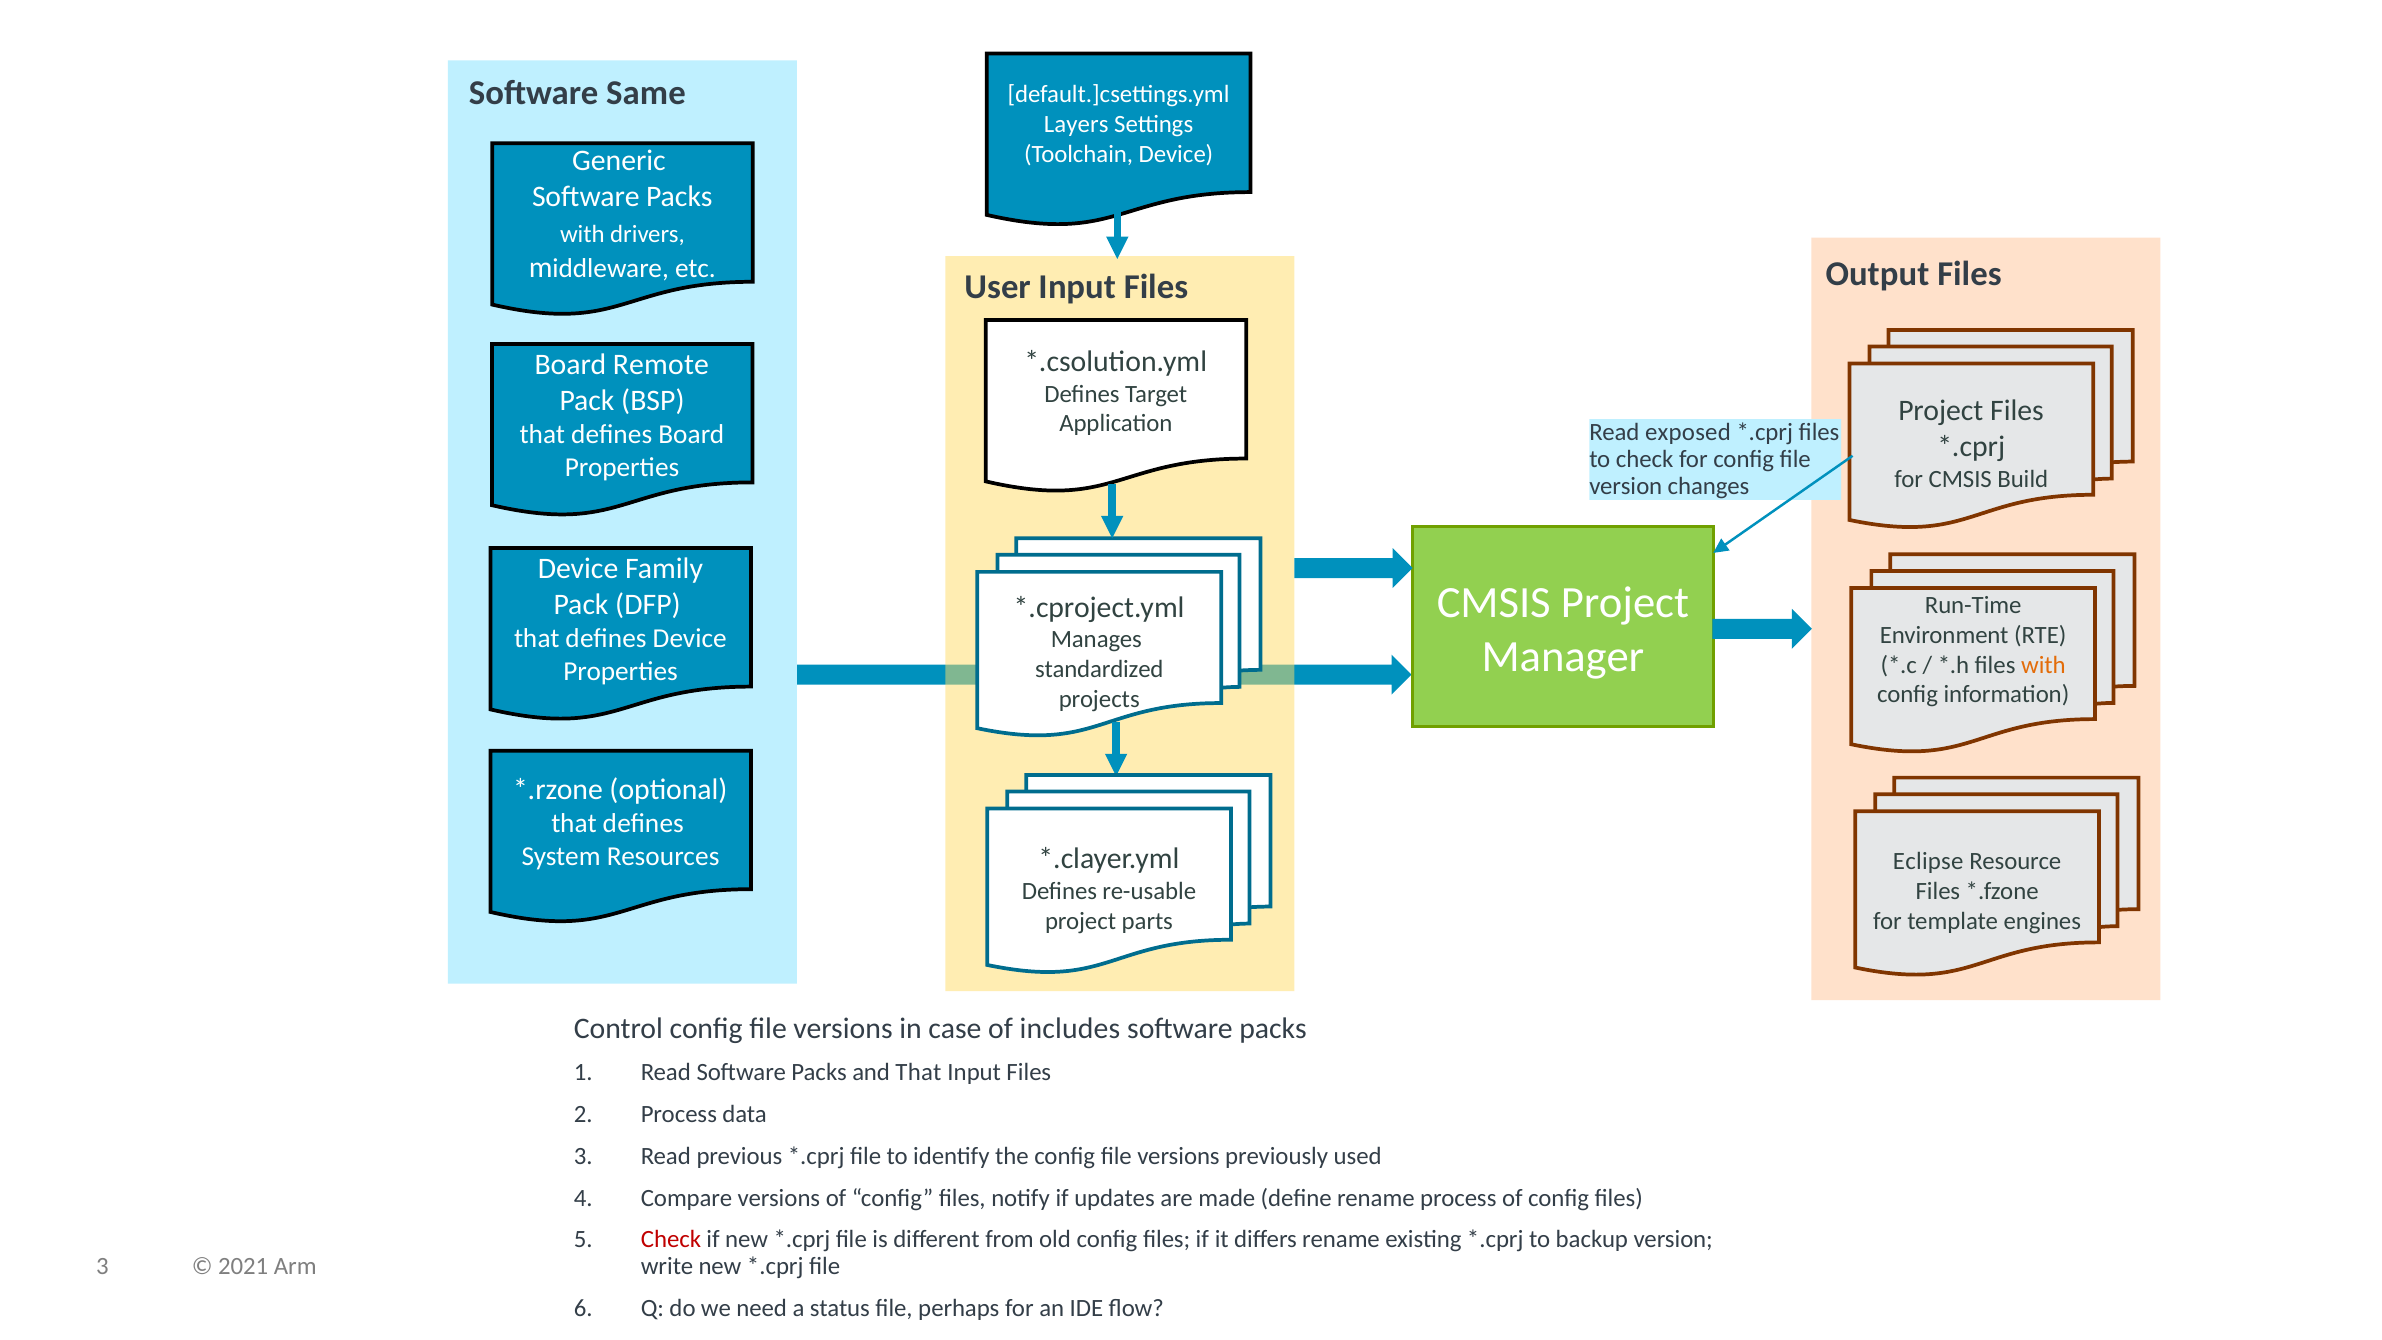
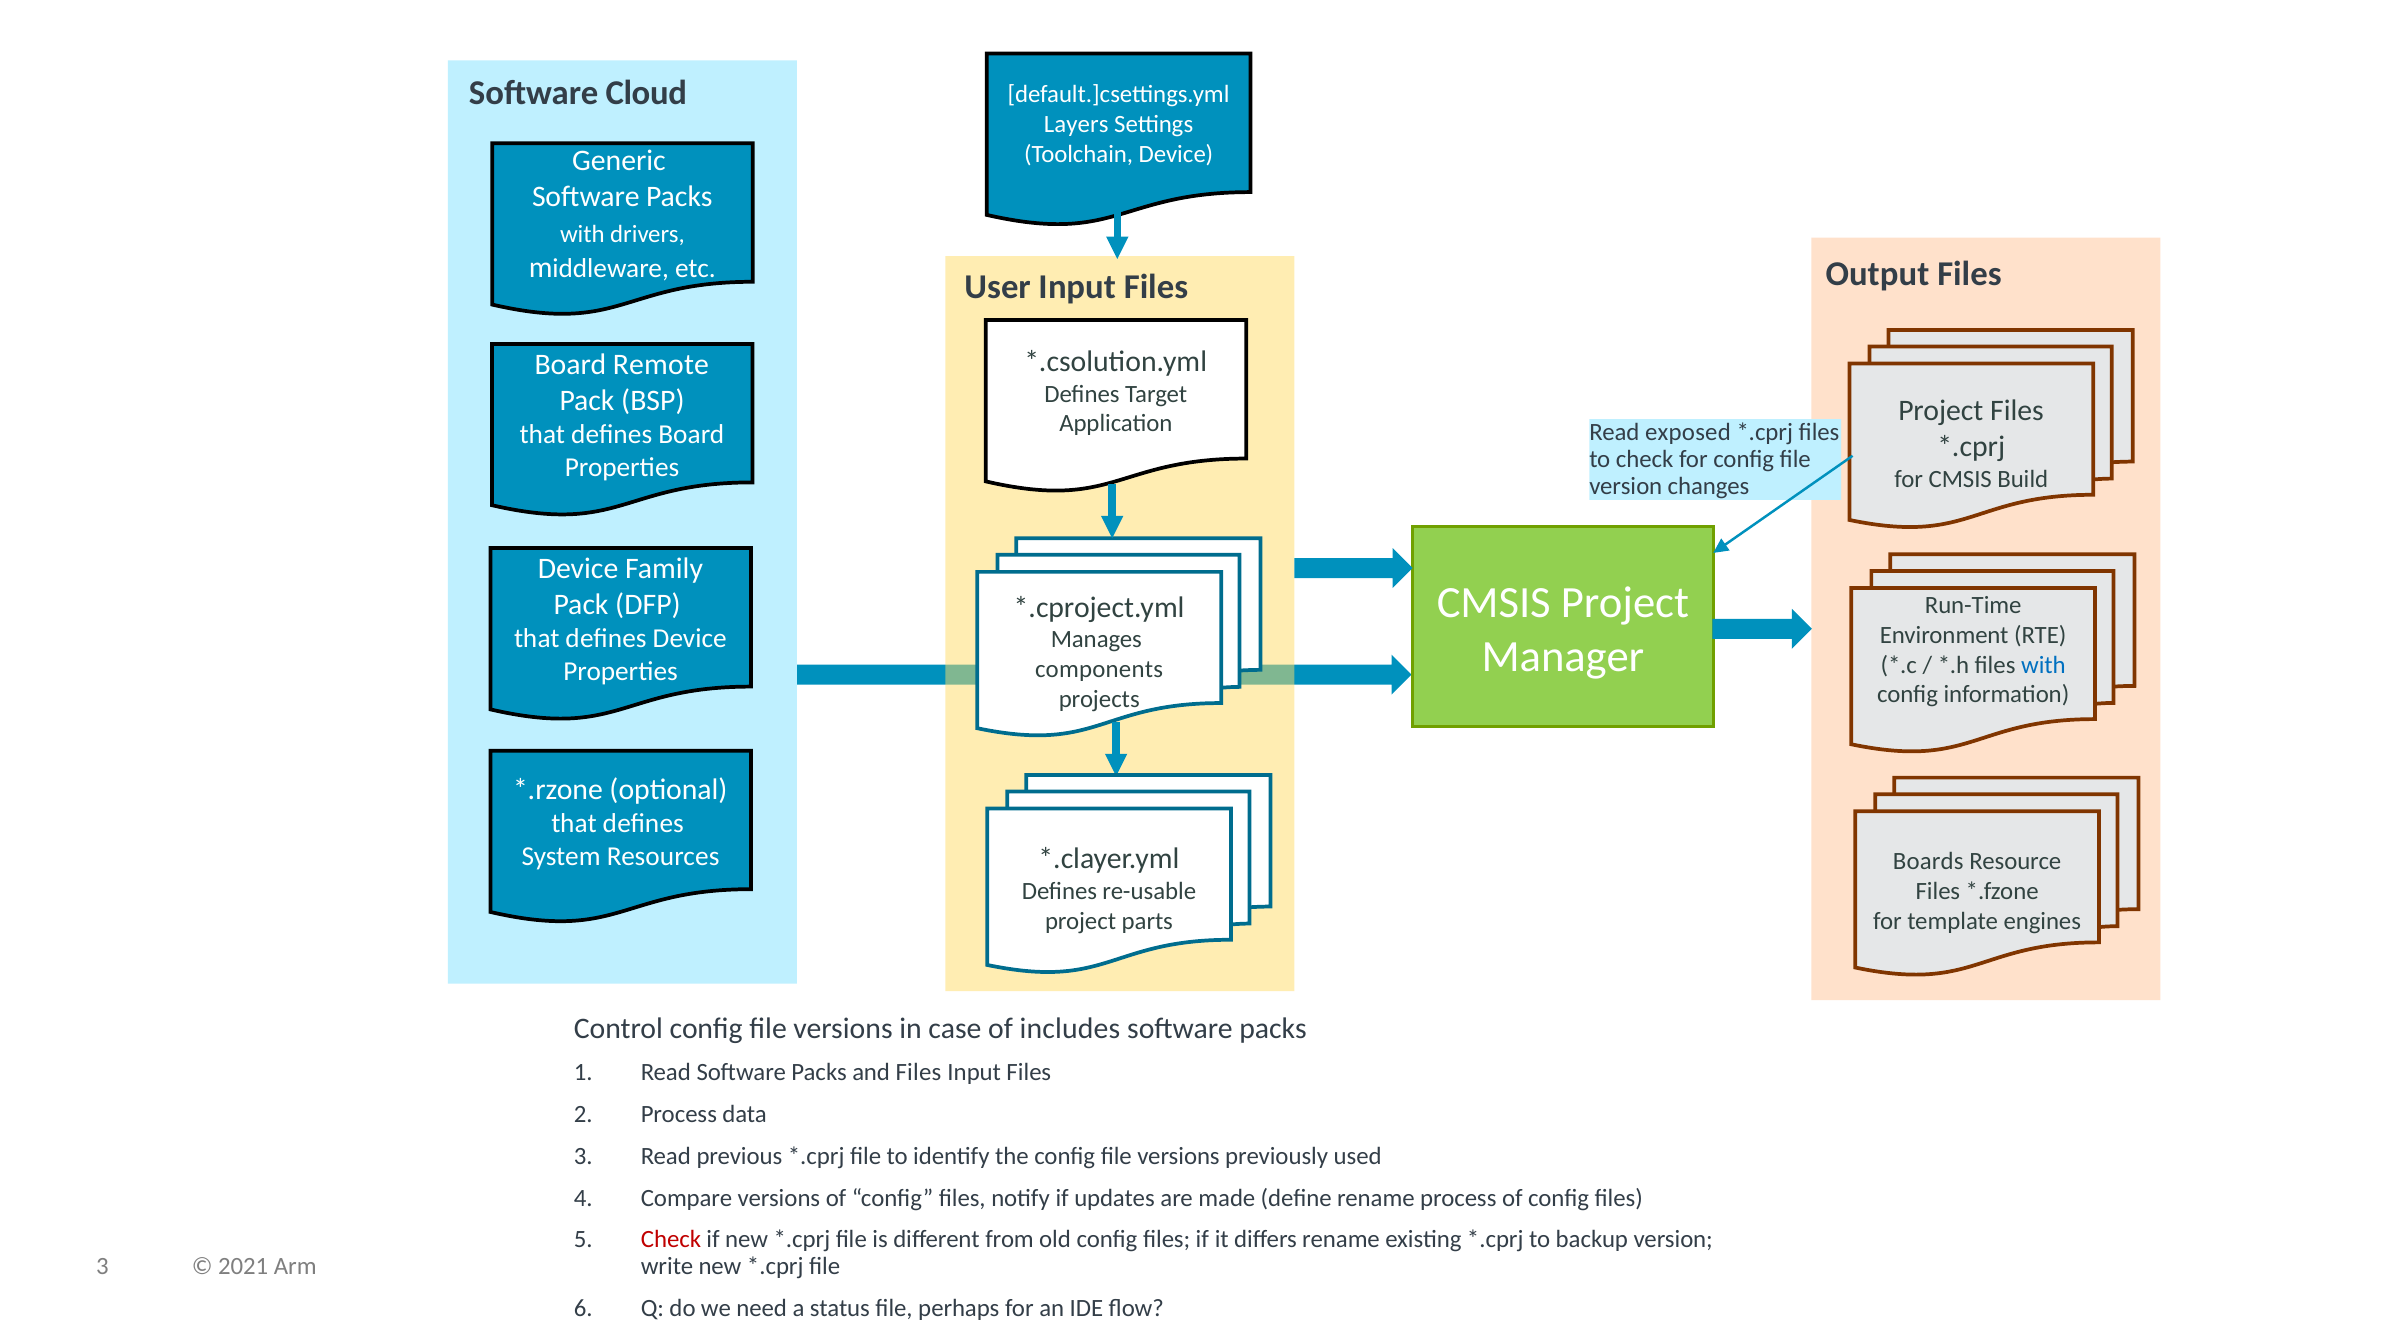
Same: Same -> Cloud
with at (2043, 665) colour: orange -> blue
standardized: standardized -> components
Eclipse: Eclipse -> Boards
and That: That -> Files
